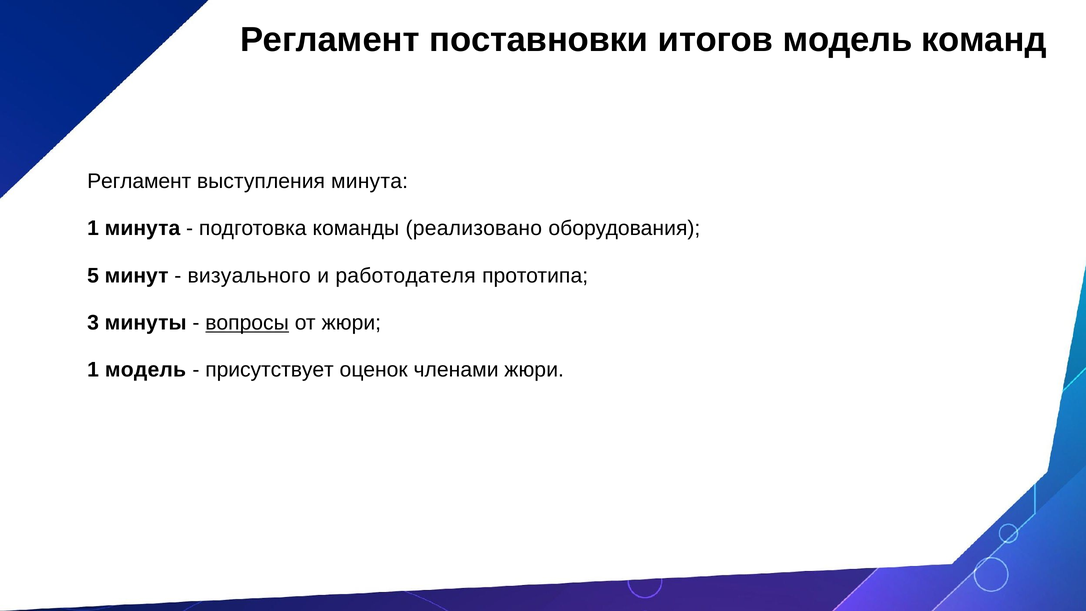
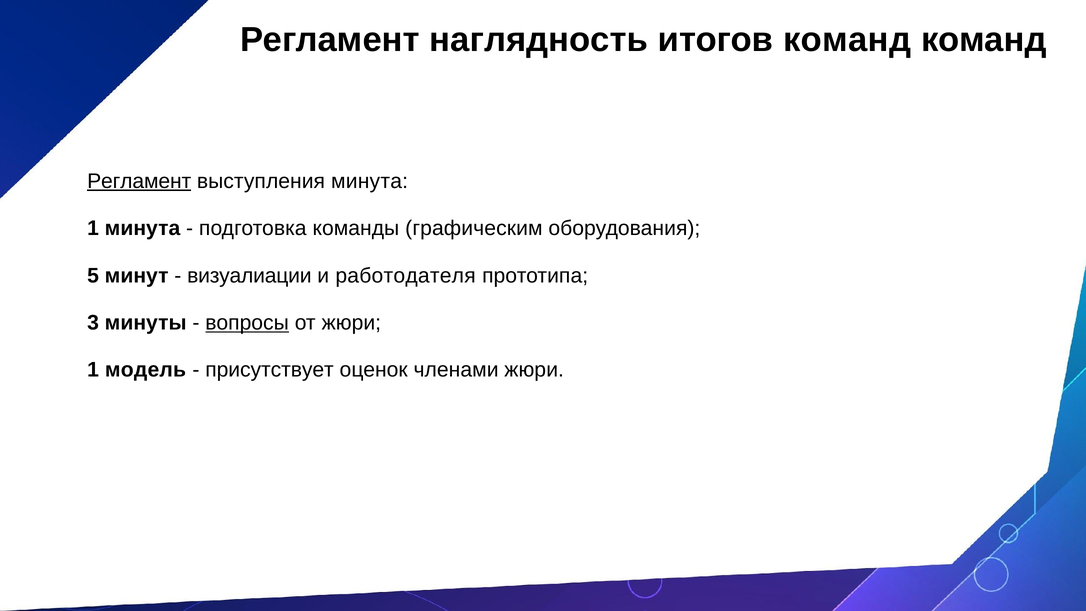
поставновки: поставновки -> наглядность
итогов модель: модель -> команд
Регламент at (139, 181) underline: none -> present
реализовано: реализовано -> графическим
визуального: визуального -> визуалиации
